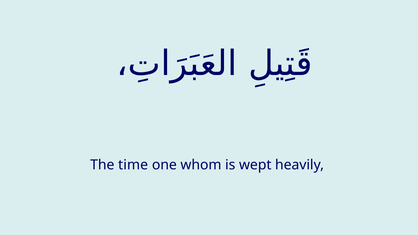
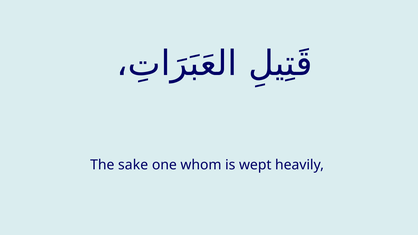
time: time -> sake
